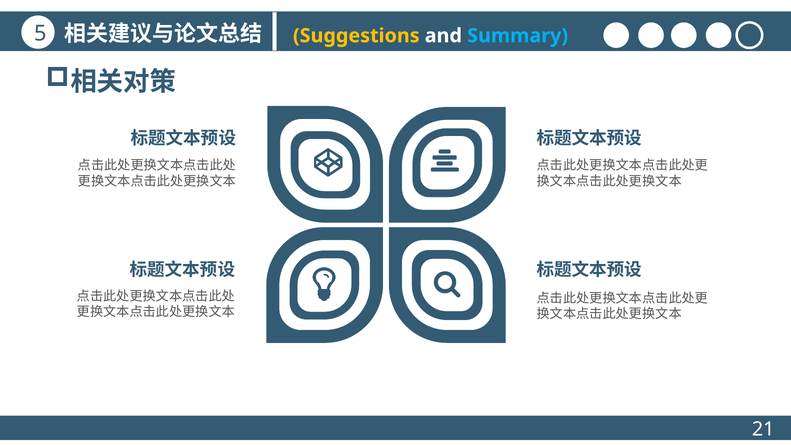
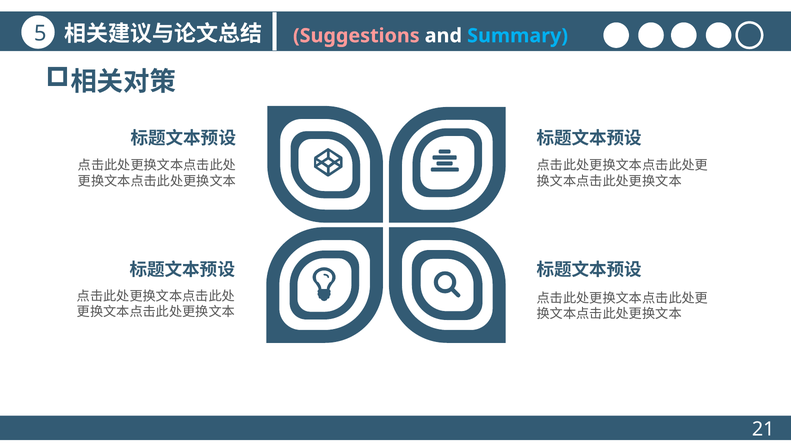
Suggestions colour: yellow -> pink
